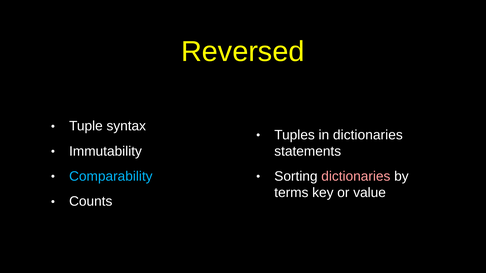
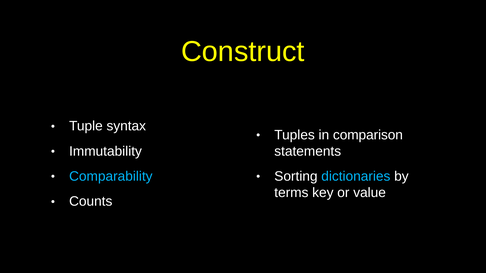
Reversed: Reversed -> Construct
in dictionaries: dictionaries -> comparison
dictionaries at (356, 177) colour: pink -> light blue
